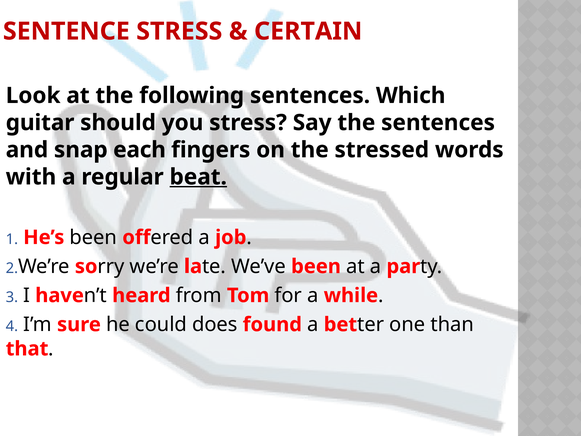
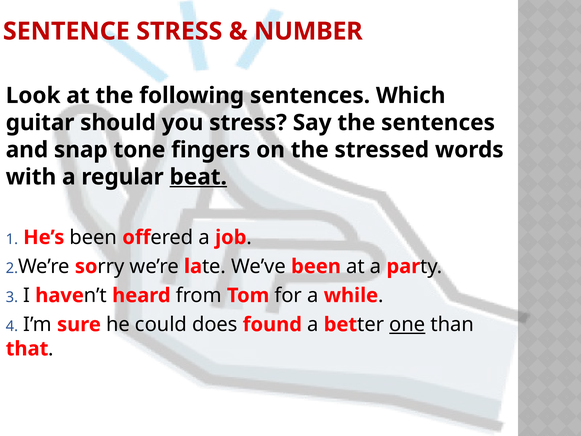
CERTAIN: CERTAIN -> NUMBER
each: each -> tone
one underline: none -> present
